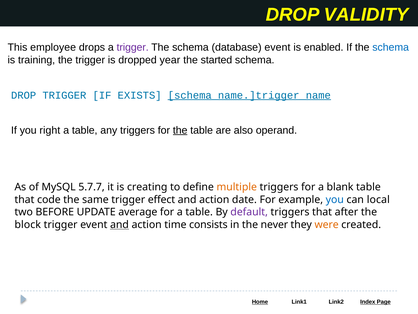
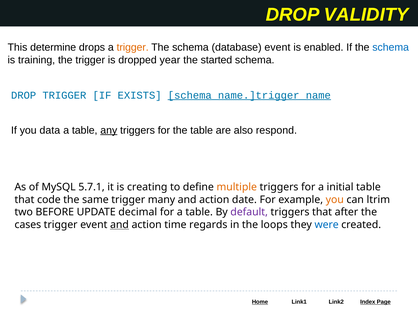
employee: employee -> determine
trigger at (133, 47) colour: purple -> orange
right: right -> data
any underline: none -> present
the at (180, 130) underline: present -> none
operand: operand -> respond
5.7.7: 5.7.7 -> 5.7.1
blank: blank -> initial
effect: effect -> many
you at (335, 199) colour: blue -> orange
local: local -> ltrim
average: average -> decimal
block: block -> cases
consists: consists -> regards
never: never -> loops
were colour: orange -> blue
